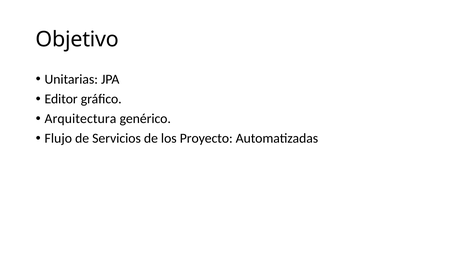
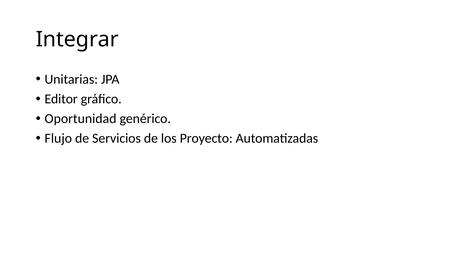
Objetivo: Objetivo -> Integrar
Arquitectura: Arquitectura -> Oportunidad
